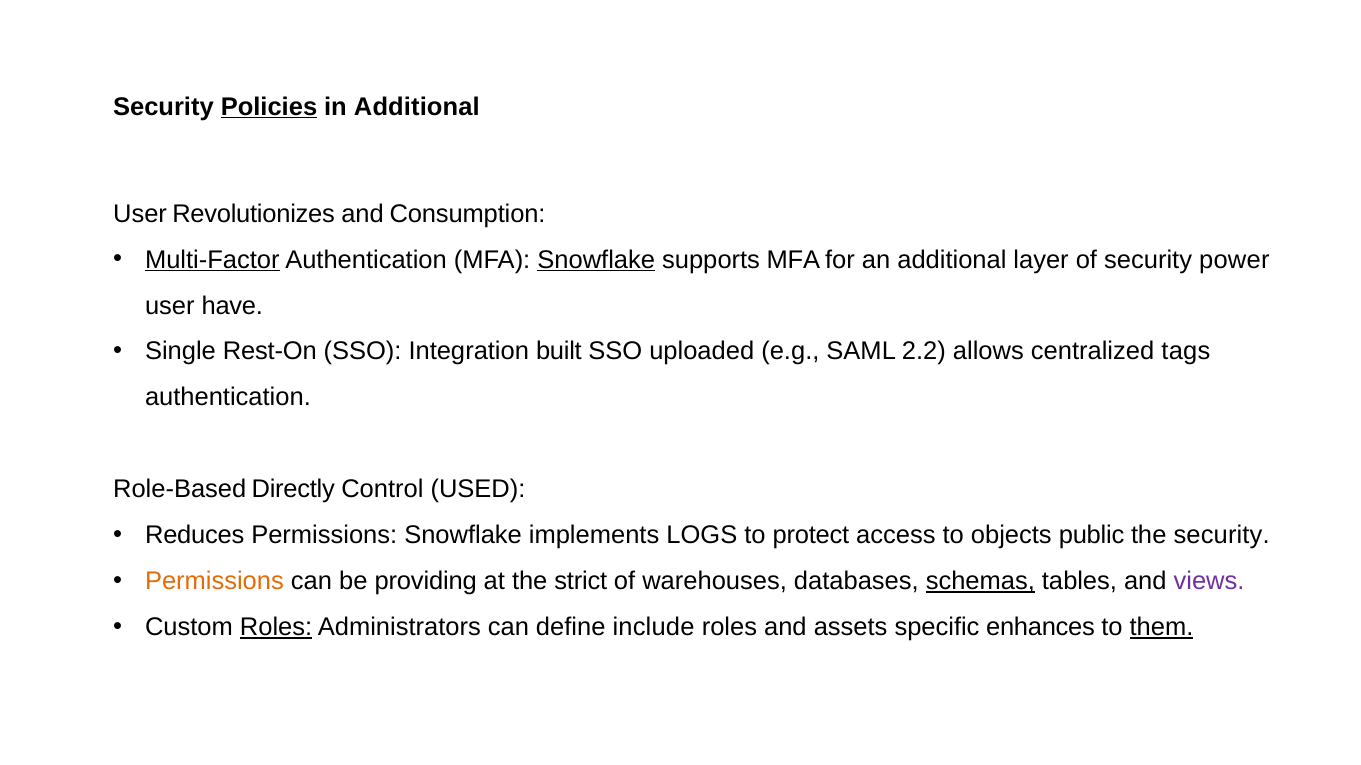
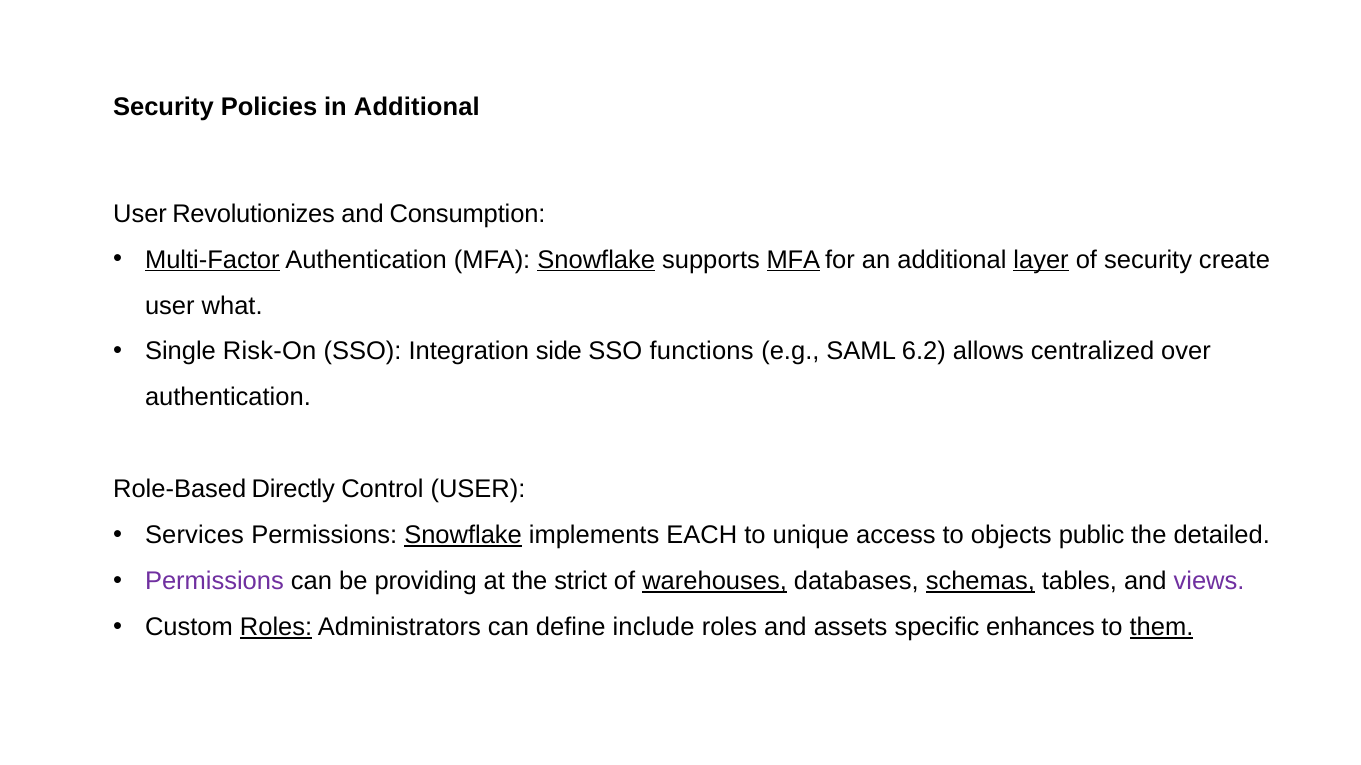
Policies underline: present -> none
MFA at (793, 260) underline: none -> present
layer underline: none -> present
power: power -> create
have: have -> what
Rest-On: Rest-On -> Risk-On
built: built -> side
uploaded: uploaded -> functions
2.2: 2.2 -> 6.2
tags: tags -> over
Control USED: USED -> USER
Reduces: Reduces -> Services
Snowflake at (463, 536) underline: none -> present
LOGS: LOGS -> EACH
protect: protect -> unique
the security: security -> detailed
Permissions at (214, 581) colour: orange -> purple
warehouses underline: none -> present
